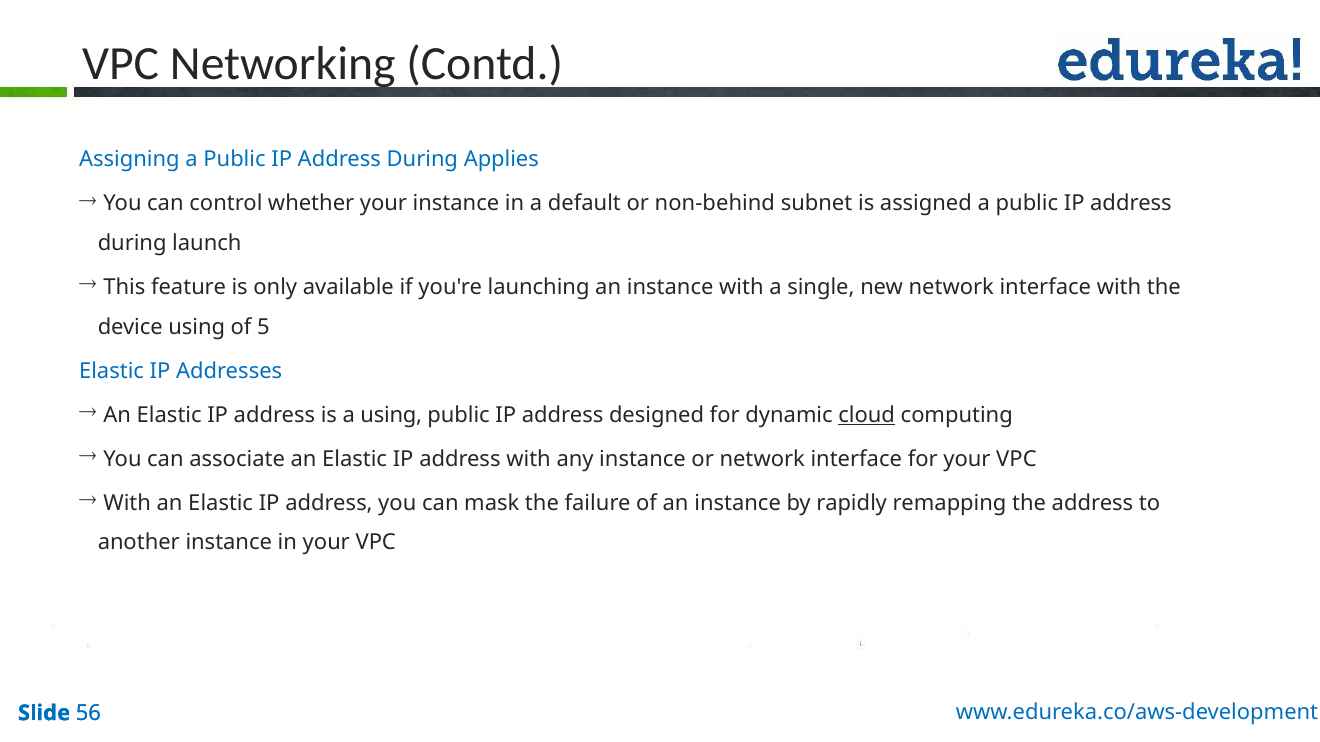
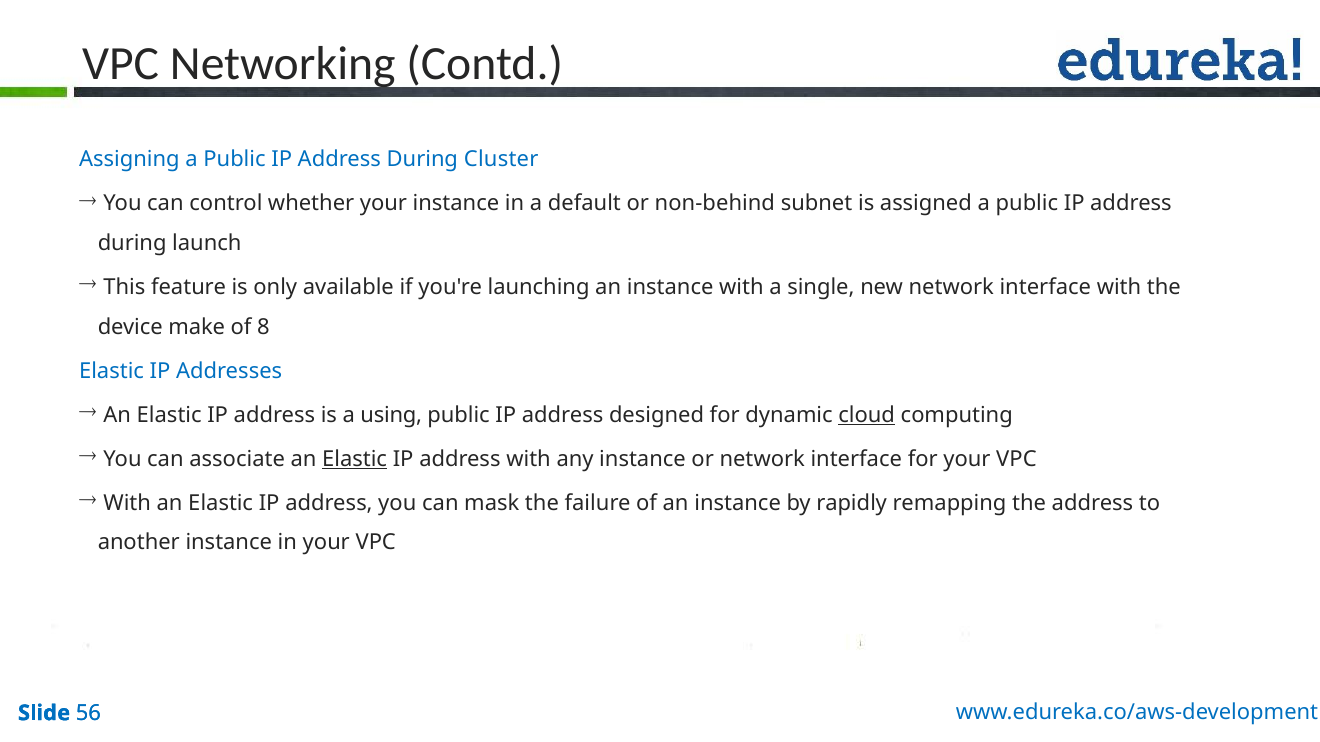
Applies: Applies -> Cluster
device using: using -> make
5: 5 -> 8
Elastic at (355, 459) underline: none -> present
